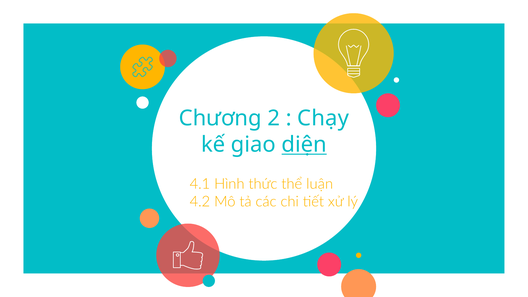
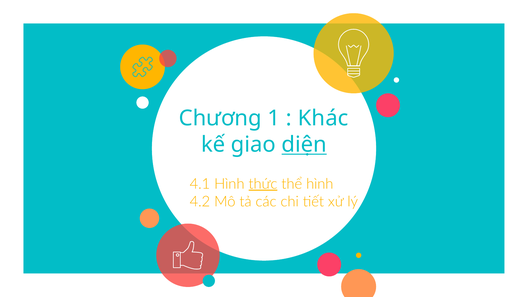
2: 2 -> 1
Chạy: Chạy -> Khác
thức underline: none -> present
thể luận: luận -> hình
